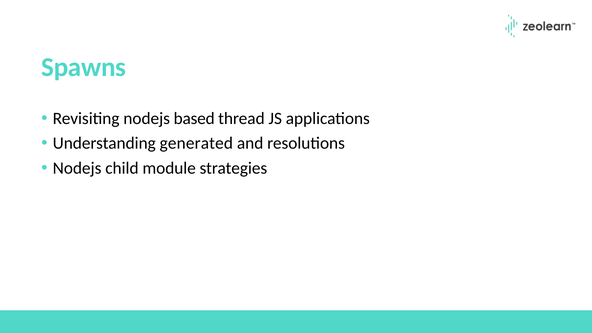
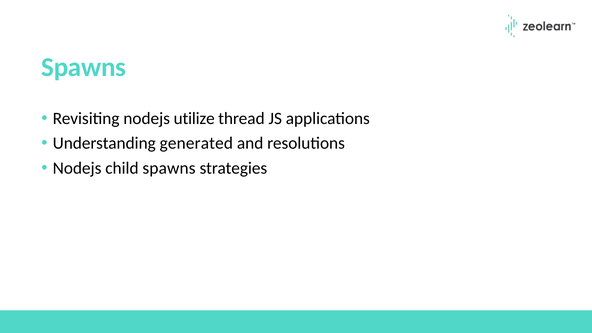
based: based -> utilize
child module: module -> spawns
